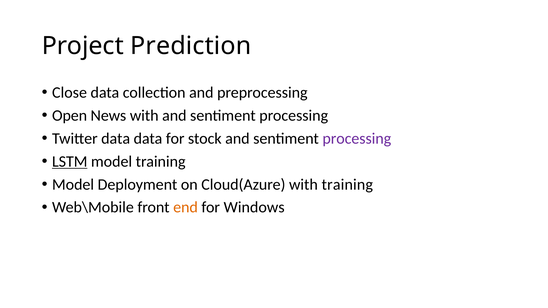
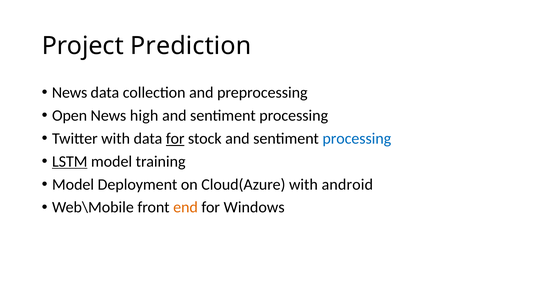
Close at (70, 93): Close -> News
News with: with -> high
Twitter data: data -> with
for at (175, 139) underline: none -> present
processing at (357, 139) colour: purple -> blue
with training: training -> android
